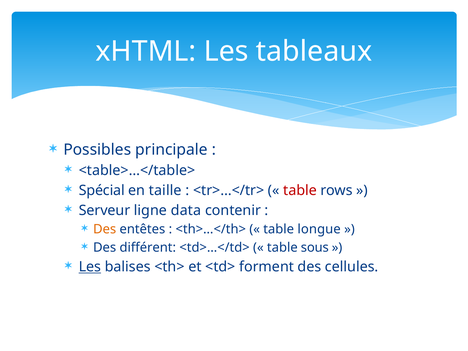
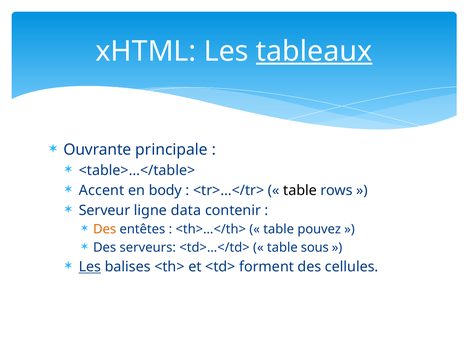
tableaux underline: none -> present
Possibles: Possibles -> Ouvrante
Spécial: Spécial -> Accent
taille: taille -> body
table at (300, 190) colour: red -> black
longue: longue -> pouvez
différent: différent -> serveurs
